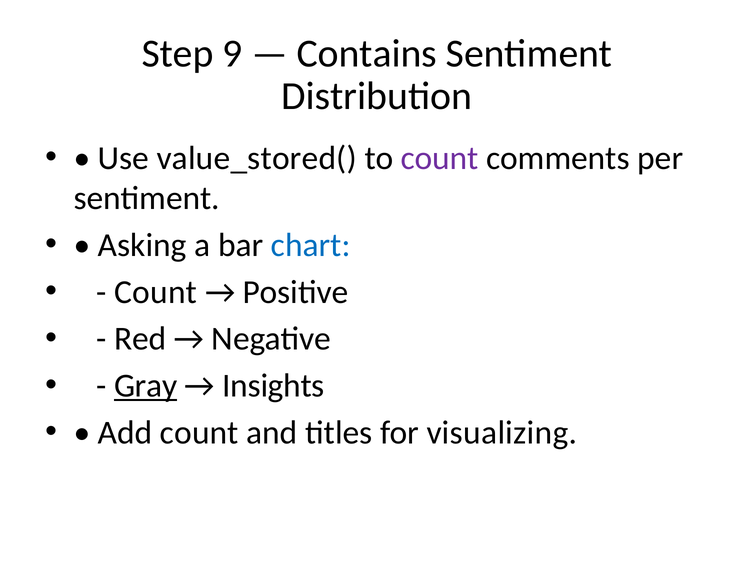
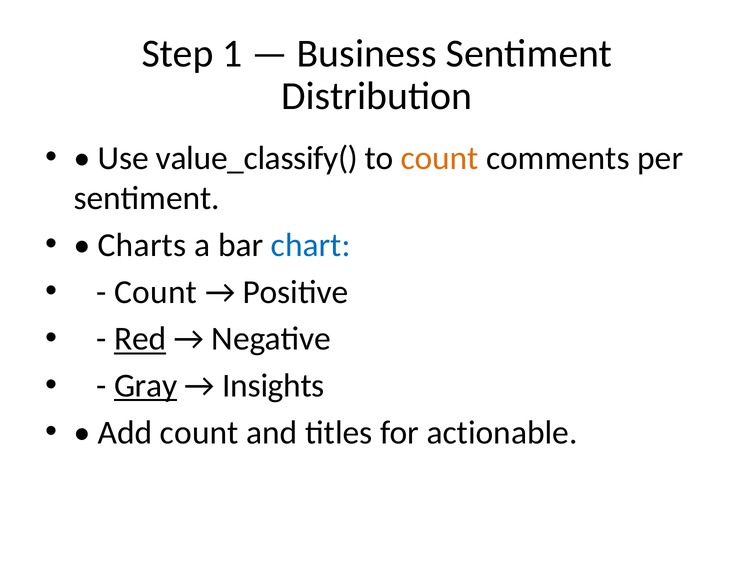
9: 9 -> 1
Contains: Contains -> Business
value_stored(: value_stored( -> value_classify(
count at (440, 158) colour: purple -> orange
Asking: Asking -> Charts
Red underline: none -> present
visualizing: visualizing -> actionable
